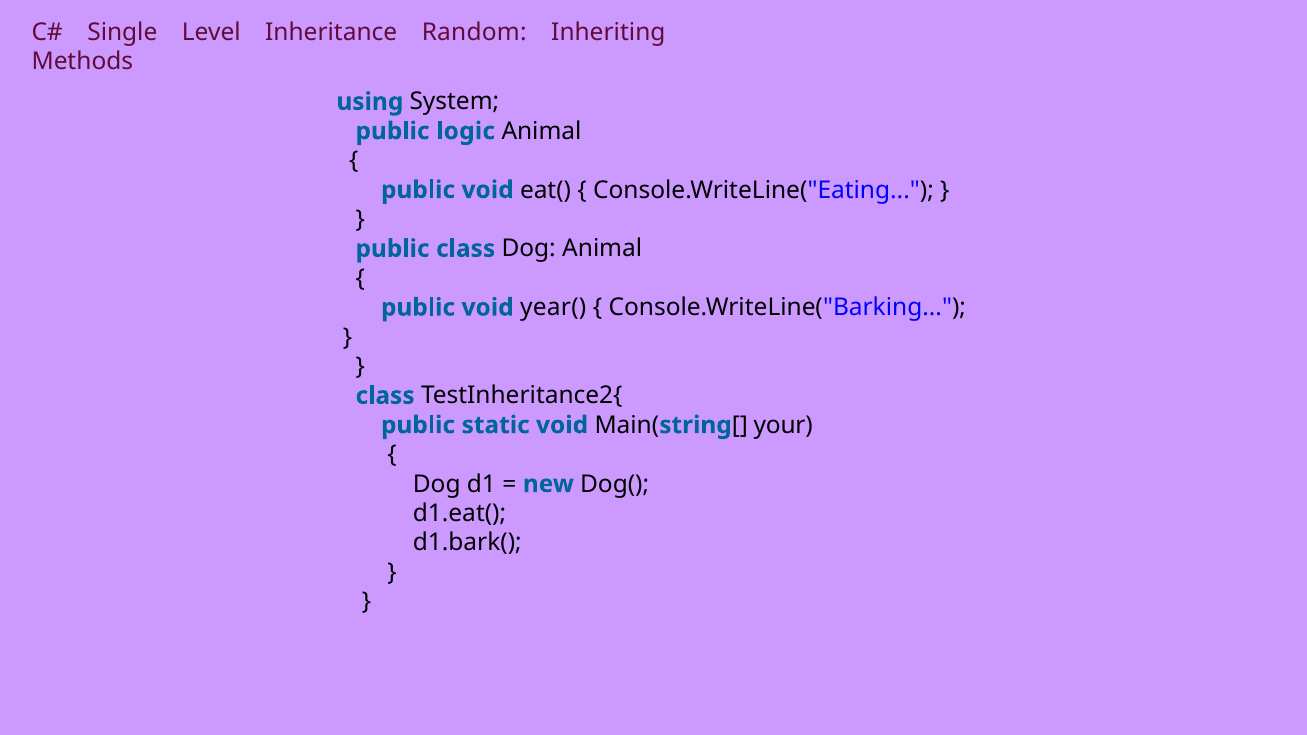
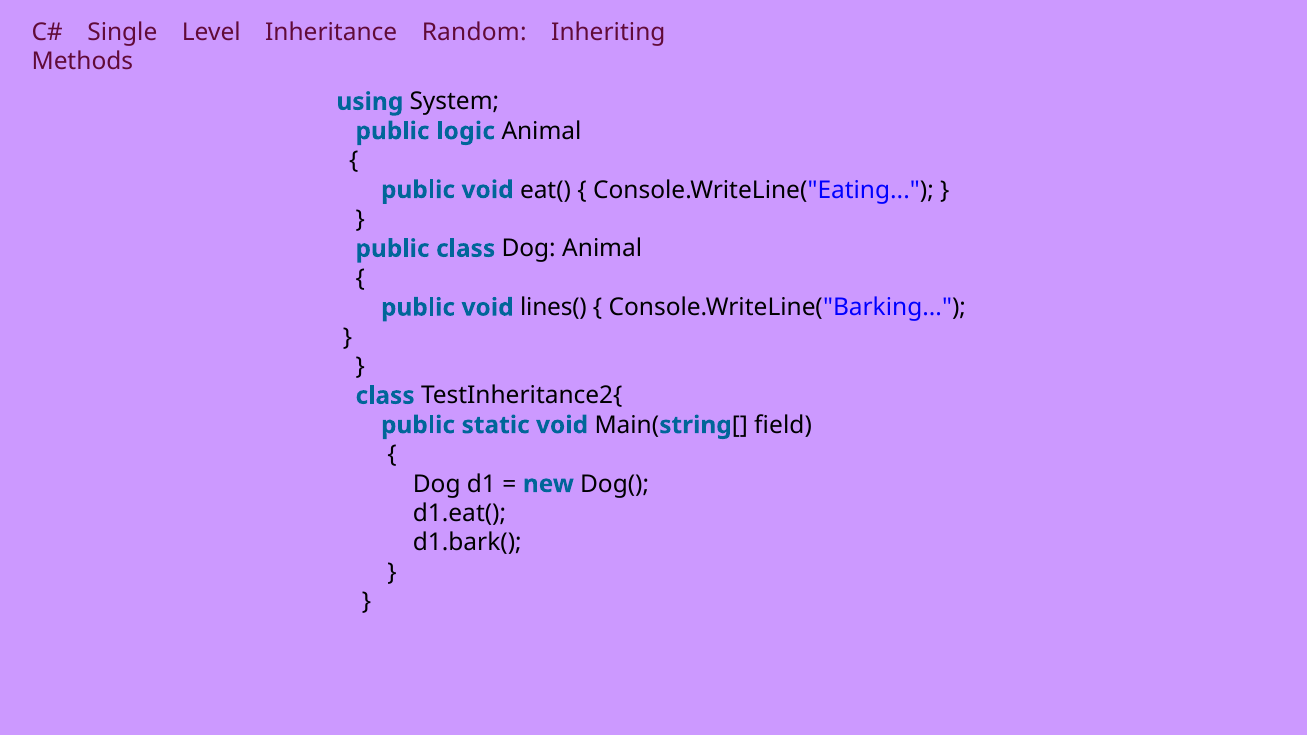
year(: year( -> lines(
your: your -> field
